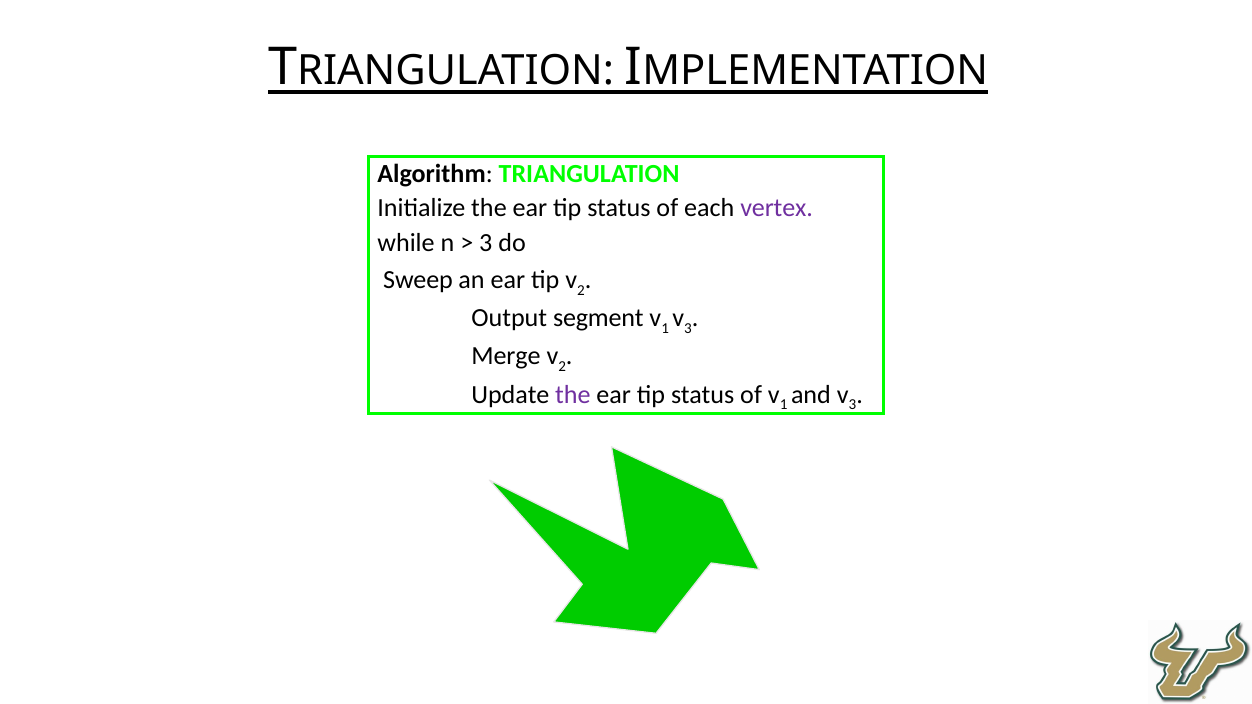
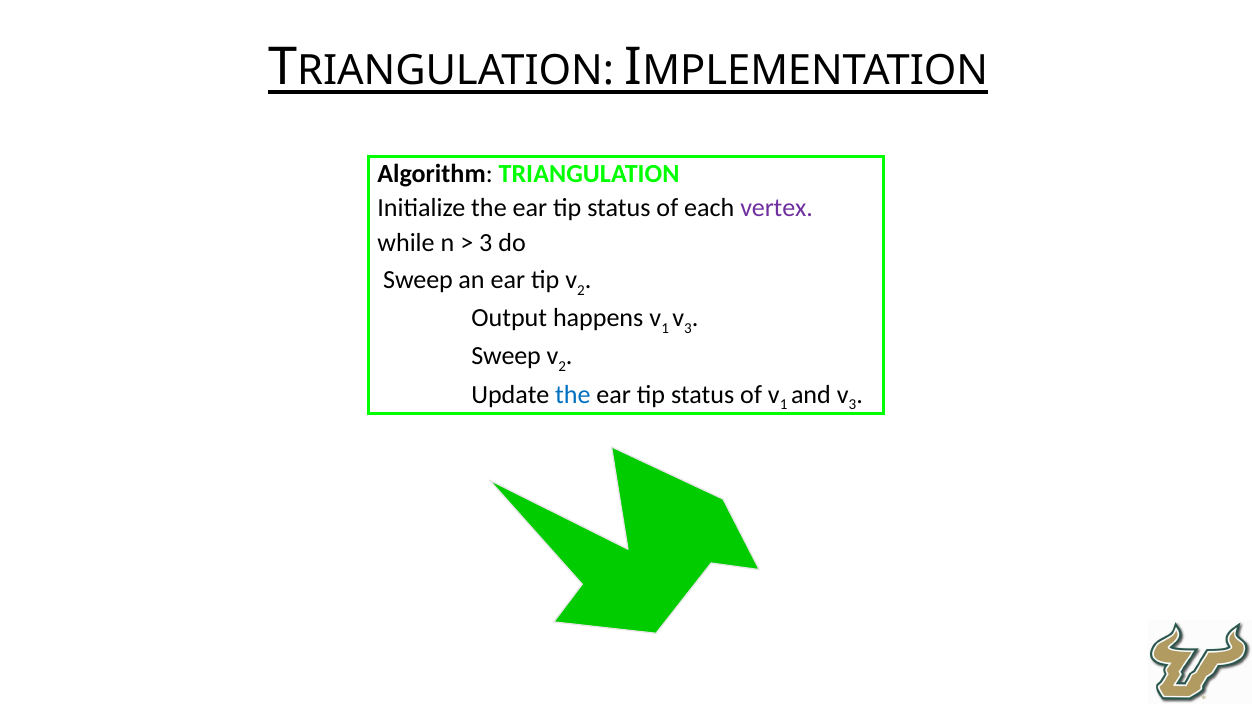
segment: segment -> happens
Merge at (506, 356): Merge -> Sweep
the at (573, 395) colour: purple -> blue
